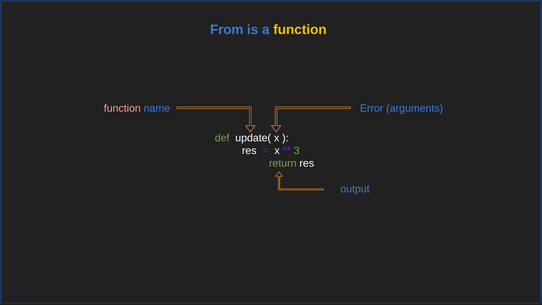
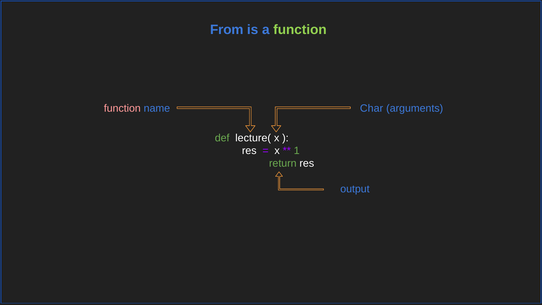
function at (300, 30) colour: yellow -> light green
Error: Error -> Char
update(: update( -> lecture(
3: 3 -> 1
